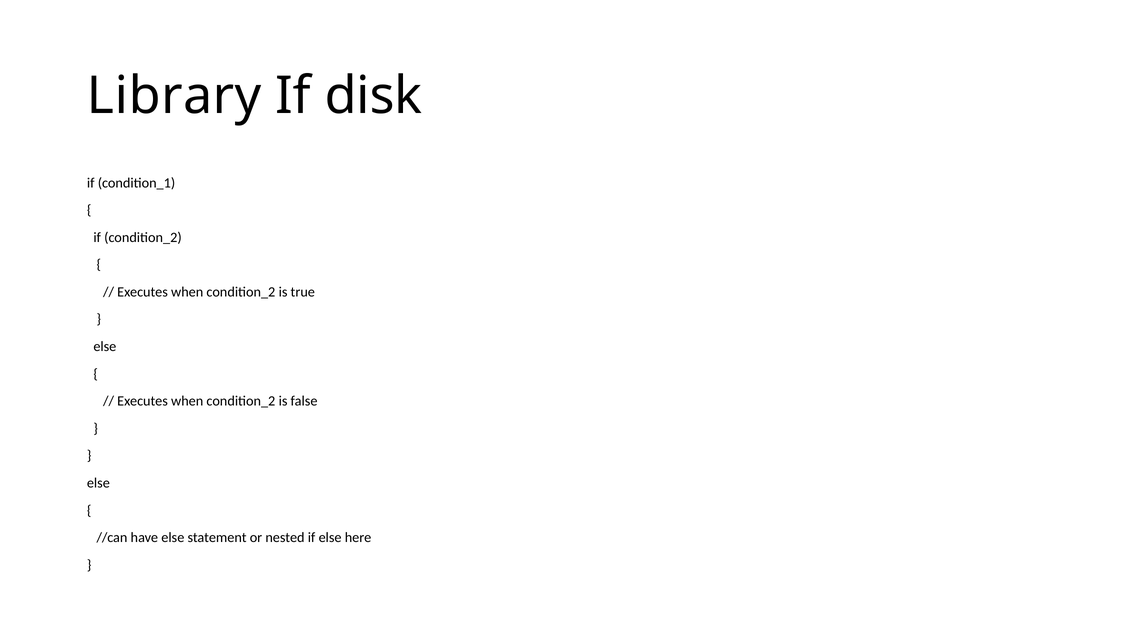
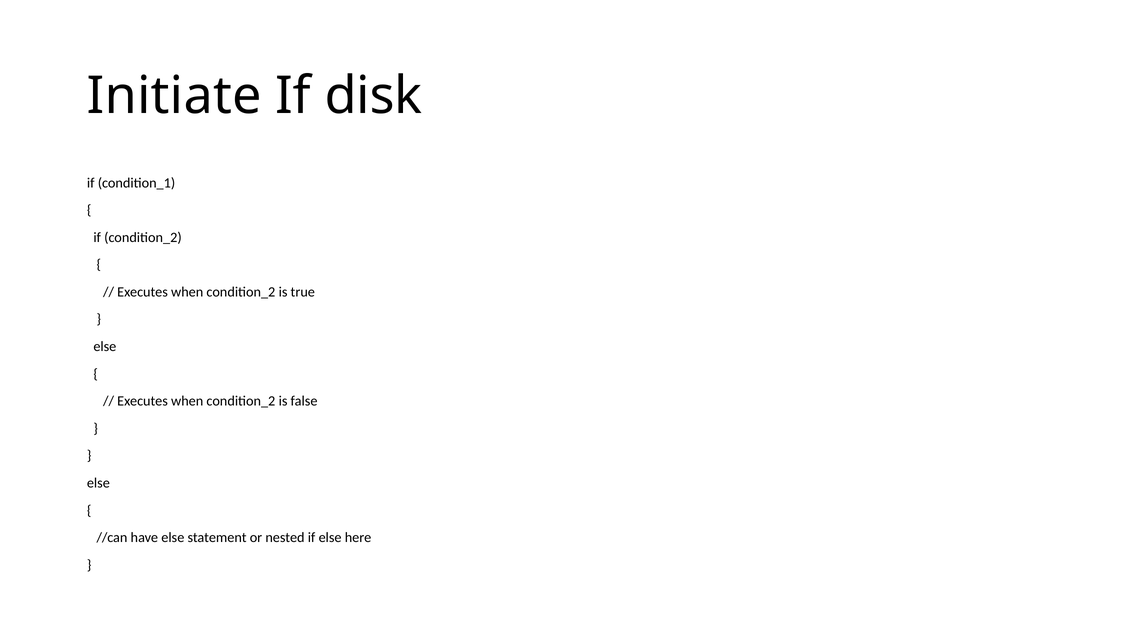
Library: Library -> Initiate
